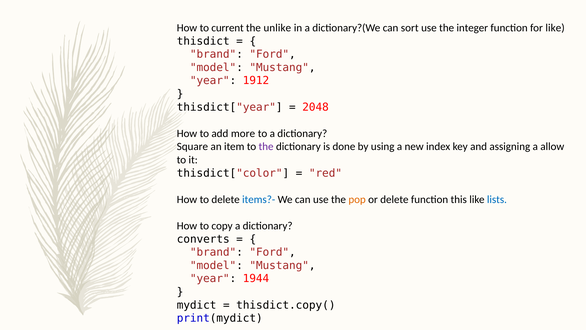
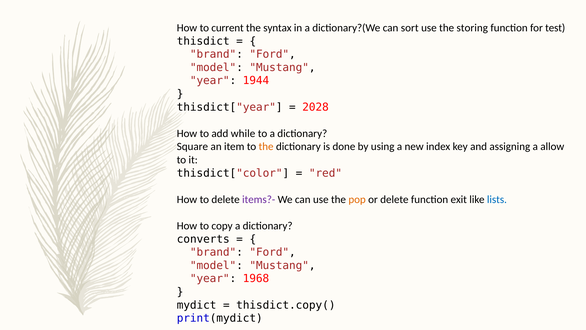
unlike: unlike -> syntax
integer: integer -> storing
for like: like -> test
1912: 1912 -> 1944
2048: 2048 -> 2028
more: more -> while
the at (266, 146) colour: purple -> orange
items?- colour: blue -> purple
this: this -> exit
1944: 1944 -> 1968
